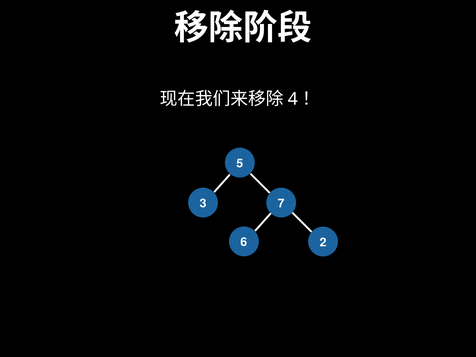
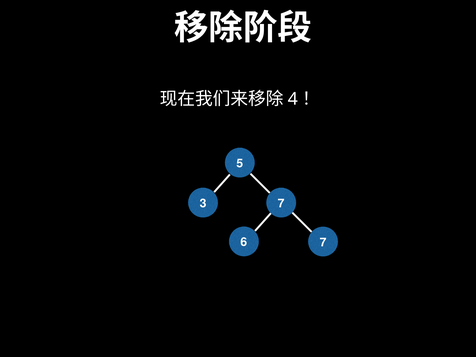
2 at (323, 242): 2 -> 7
